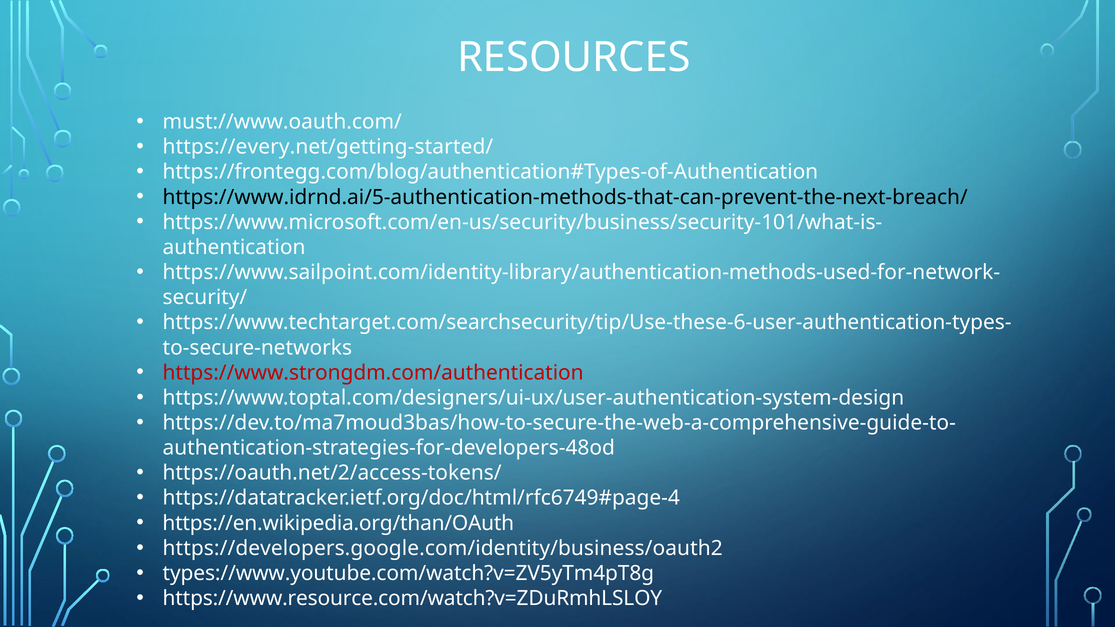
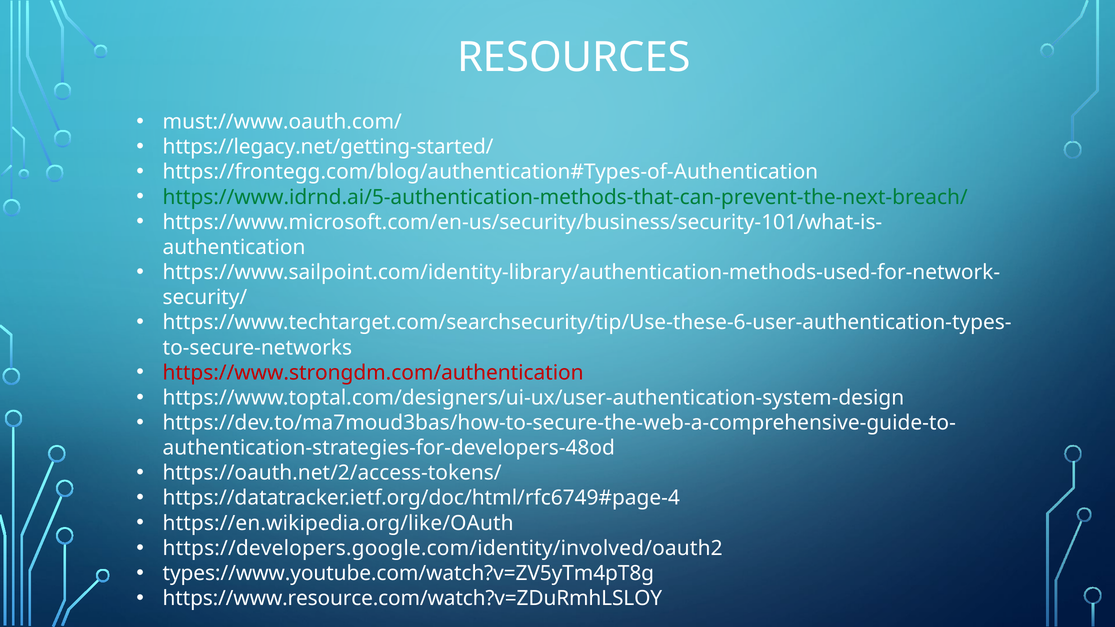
https://every.net/getting-started/: https://every.net/getting-started/ -> https://legacy.net/getting-started/
https://www.idrnd.ai/5-authentication-methods-that-can-prevent-the-next-breach/ colour: black -> green
https://en.wikipedia.org/than/OAuth: https://en.wikipedia.org/than/OAuth -> https://en.wikipedia.org/like/OAuth
https://developers.google.com/identity/business/oauth2: https://developers.google.com/identity/business/oauth2 -> https://developers.google.com/identity/involved/oauth2
